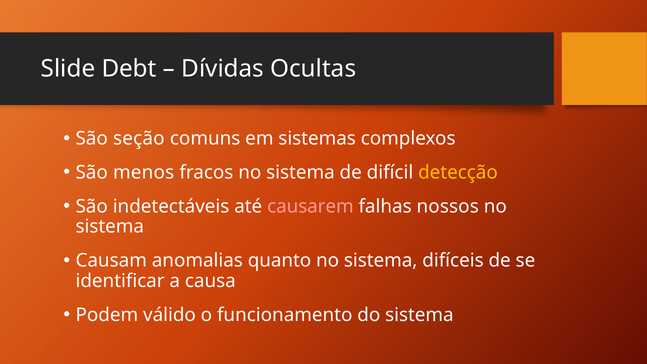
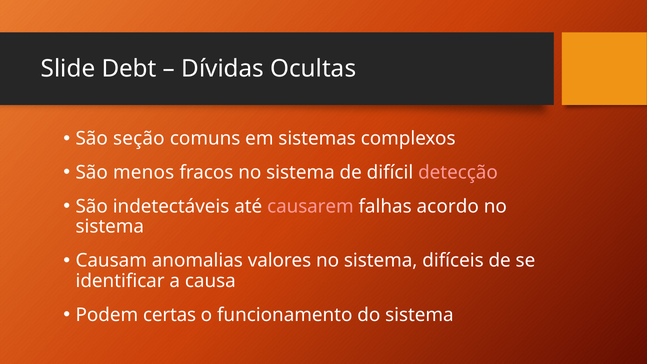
detecção colour: yellow -> pink
nossos: nossos -> acordo
quanto: quanto -> valores
válido: válido -> certas
